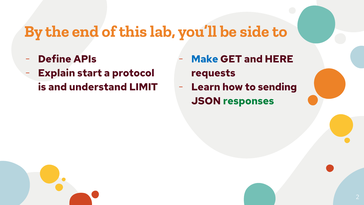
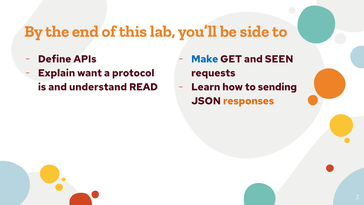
HERE: HERE -> SEEN
start: start -> want
LIMIT: LIMIT -> READ
responses colour: green -> orange
